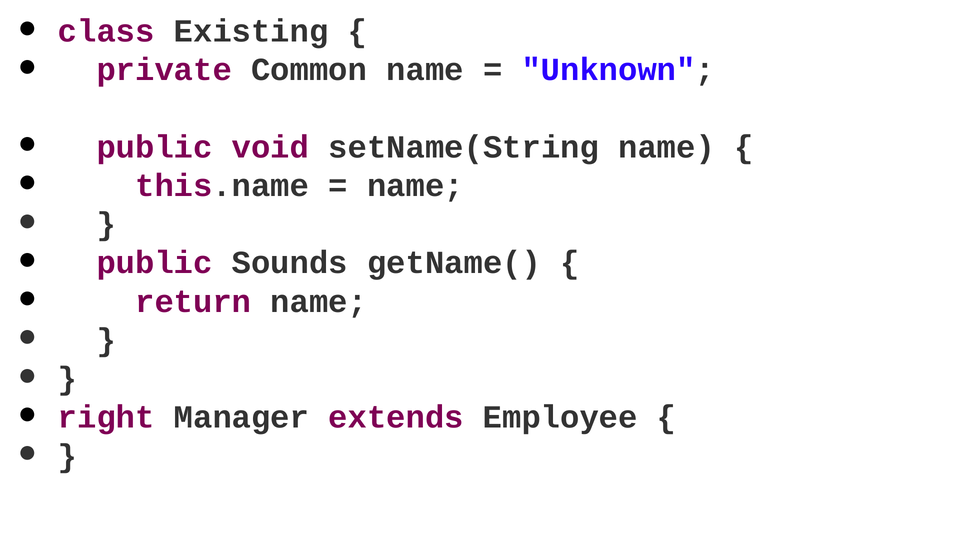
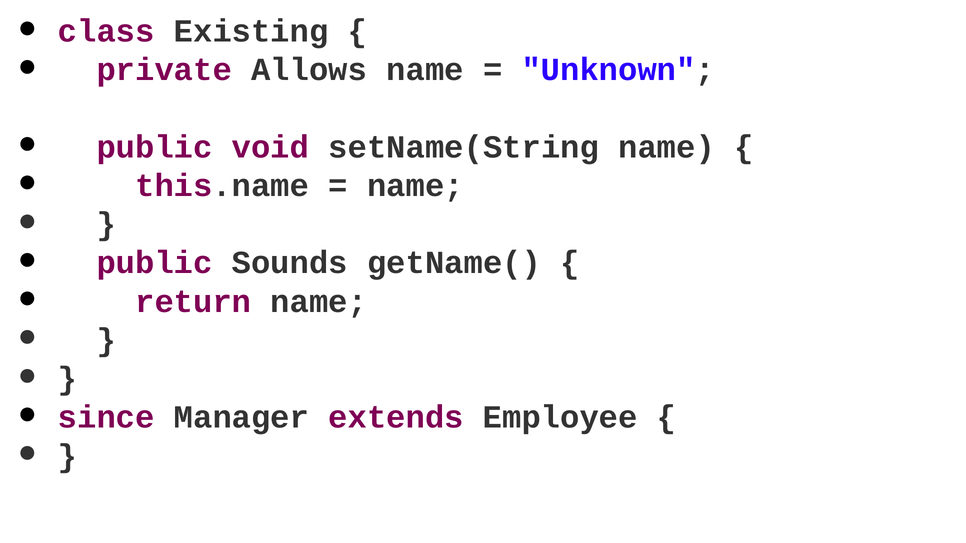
Common: Common -> Allows
right: right -> since
